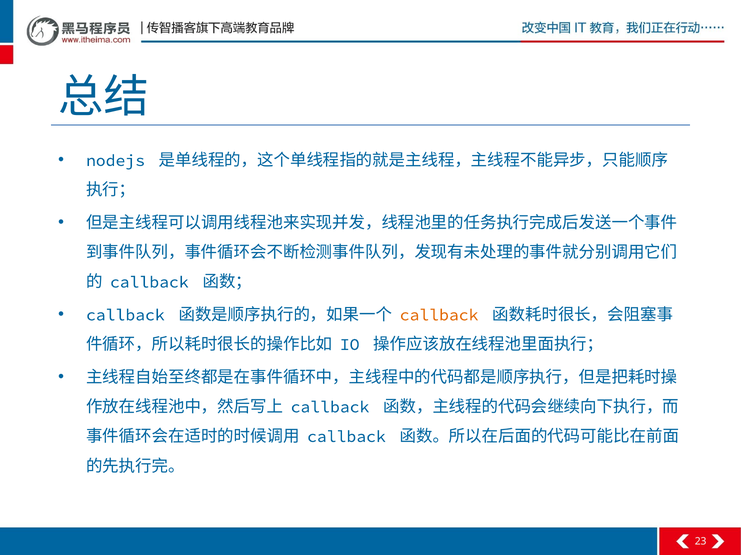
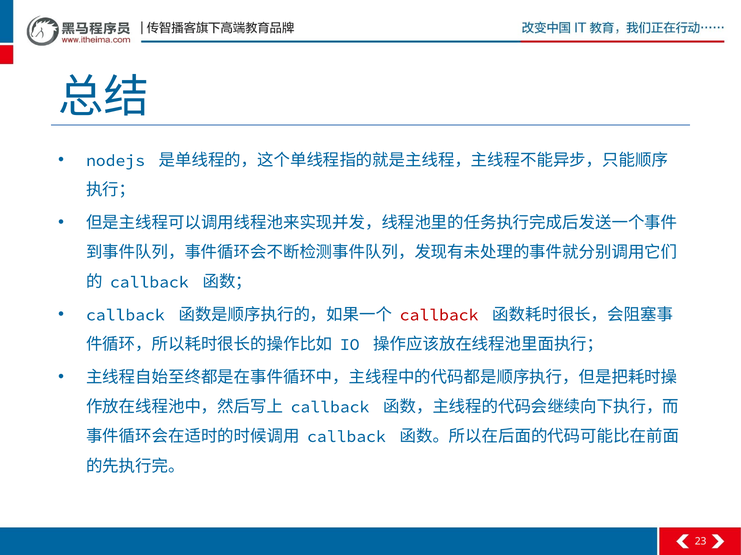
callback at (439, 315) colour: orange -> red
